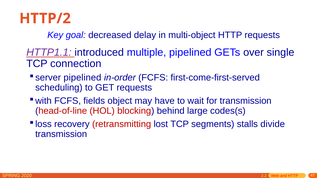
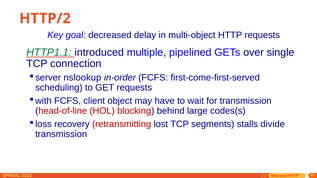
HTTP1.1 colour: purple -> green
pipelined at (82, 78): pipelined -> nslookup
fields: fields -> client
